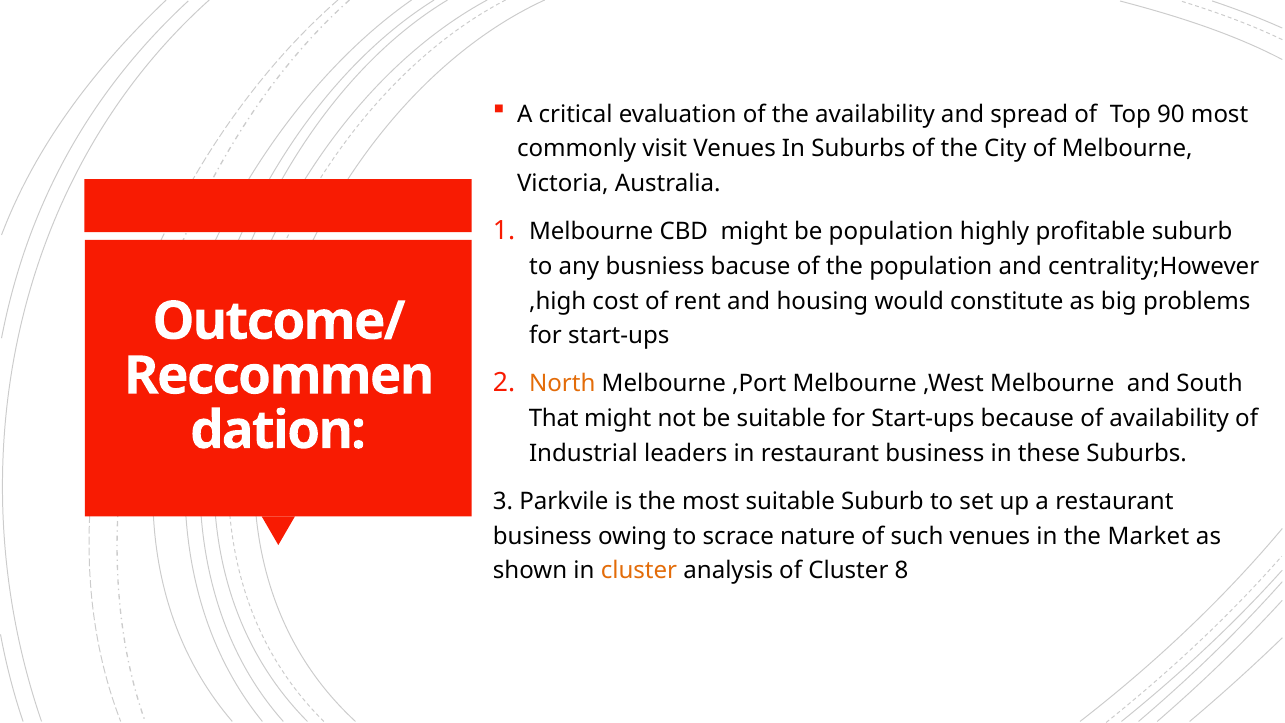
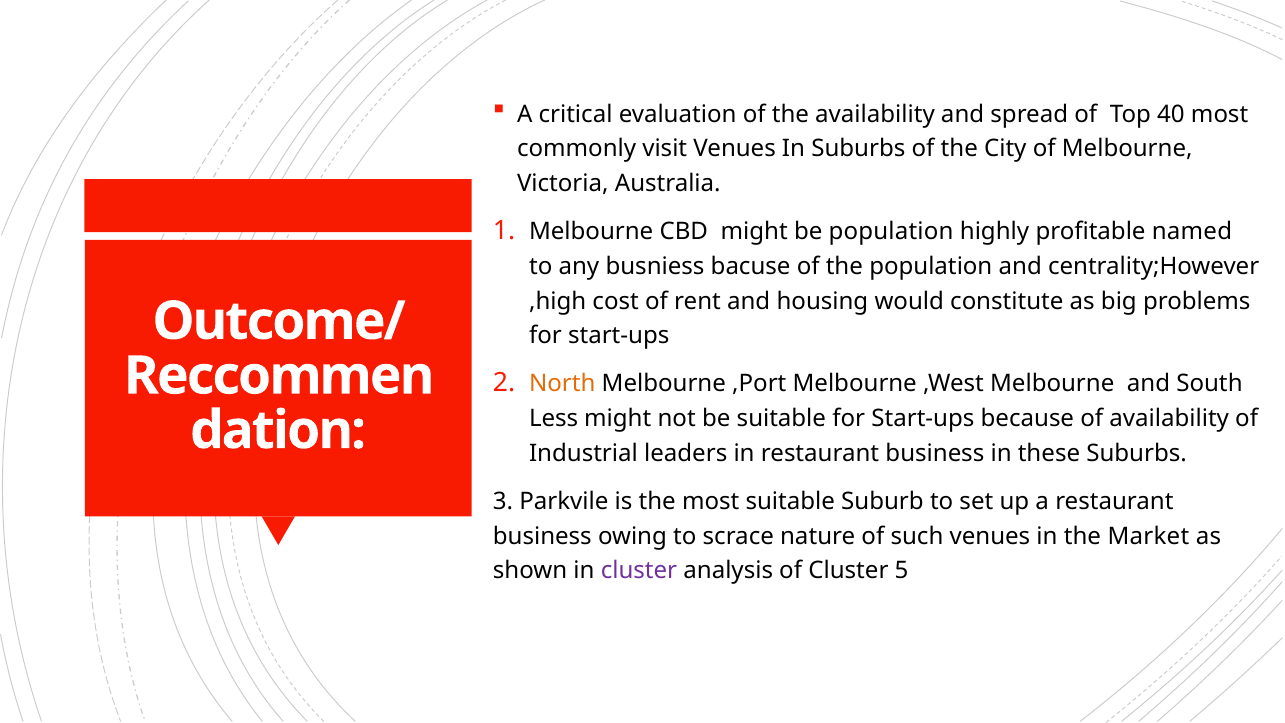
90: 90 -> 40
profitable suburb: suburb -> named
That: That -> Less
cluster at (639, 571) colour: orange -> purple
8: 8 -> 5
